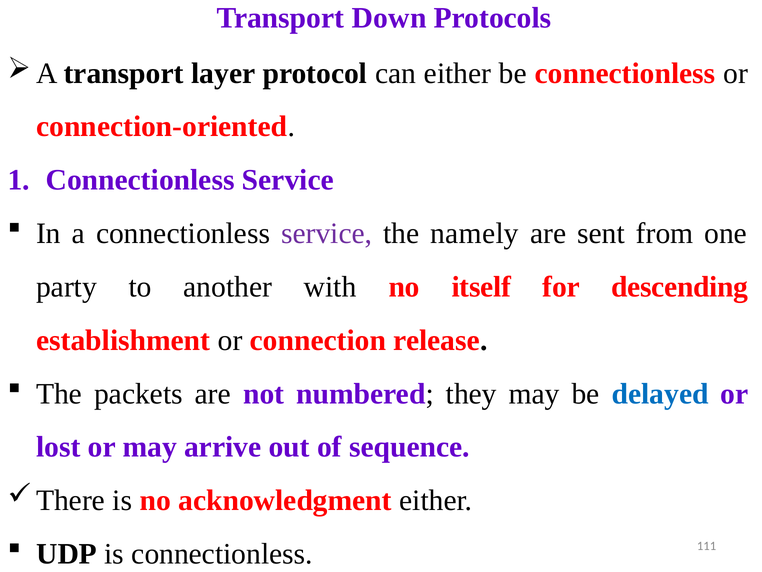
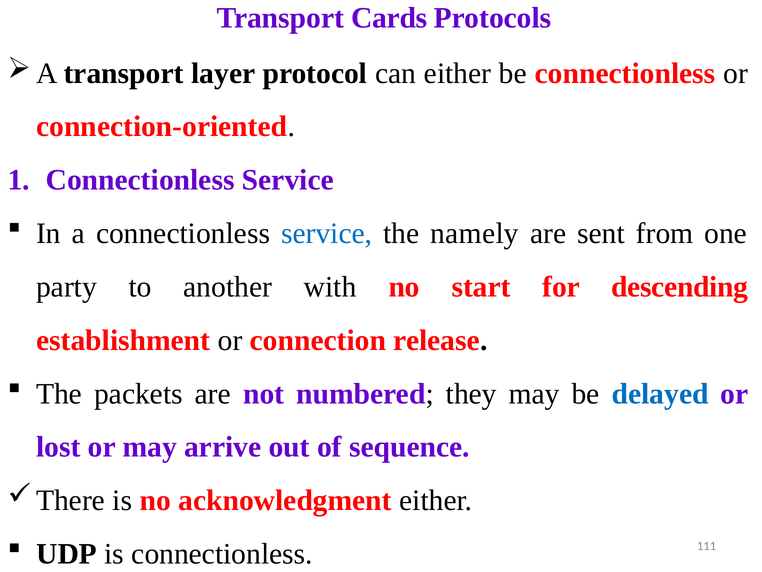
Down: Down -> Cards
service at (327, 233) colour: purple -> blue
itself: itself -> start
